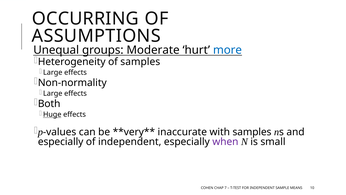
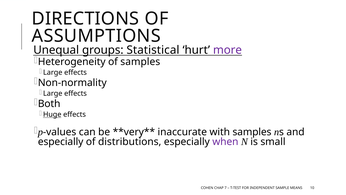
OCCURRING: OCCURRING -> DIRECTIONS
Moderate: Moderate -> Statistical
more colour: blue -> purple
of independent: independent -> distributions
